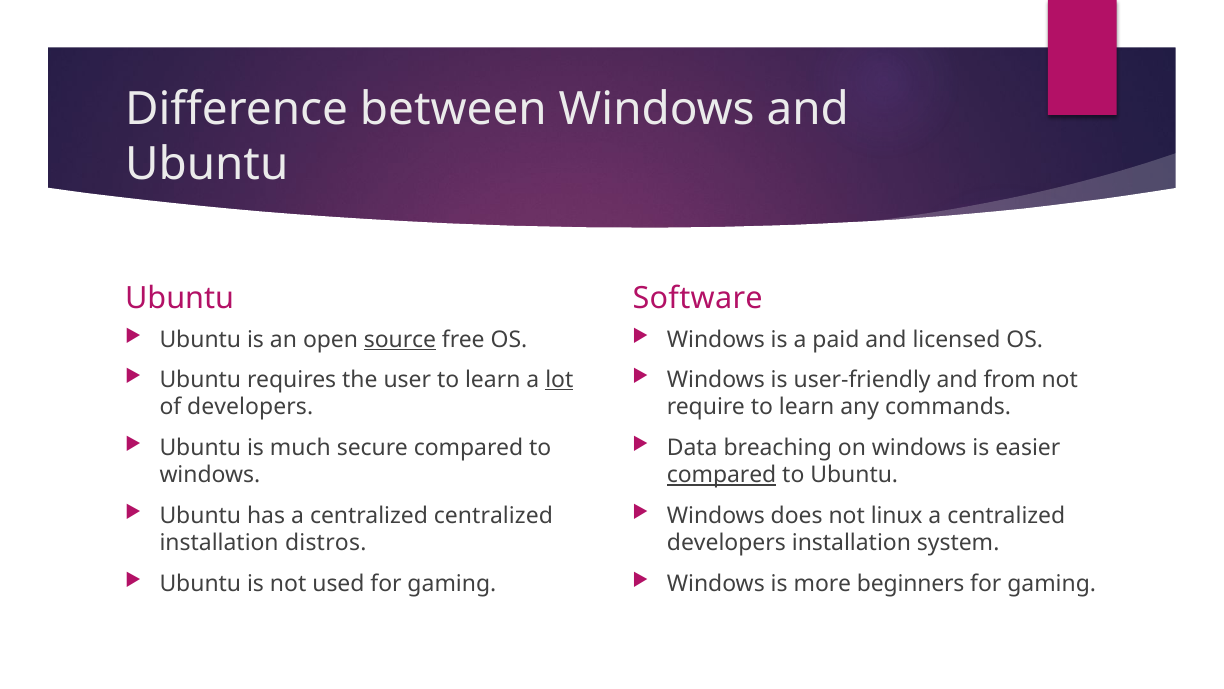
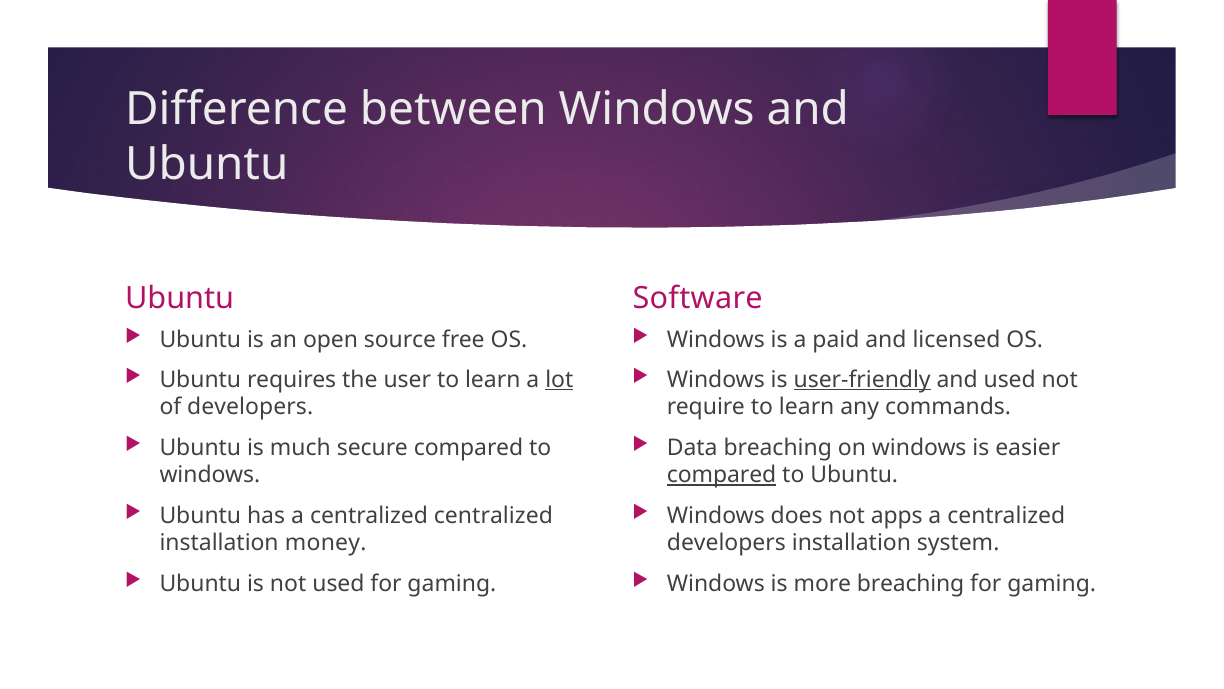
source underline: present -> none
user-friendly underline: none -> present
and from: from -> used
linux: linux -> apps
distros: distros -> money
more beginners: beginners -> breaching
